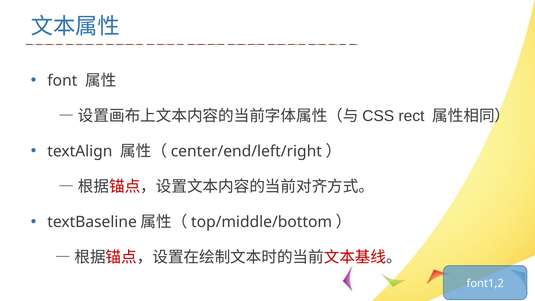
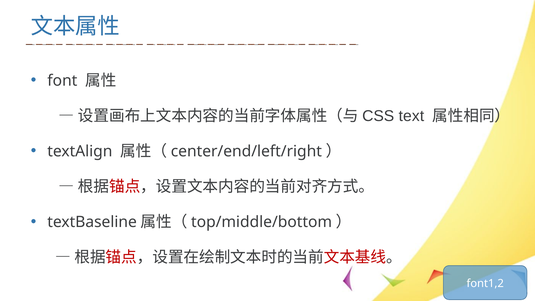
rect: rect -> text
